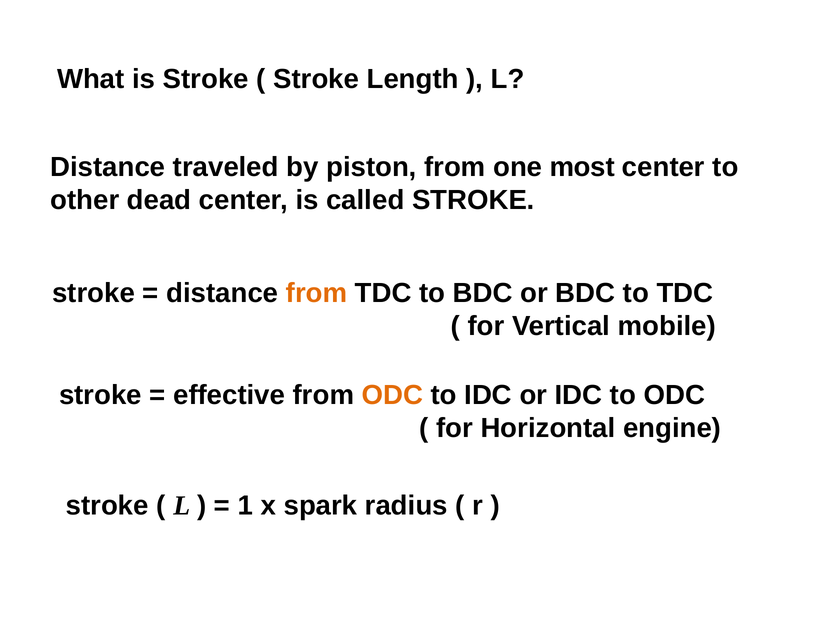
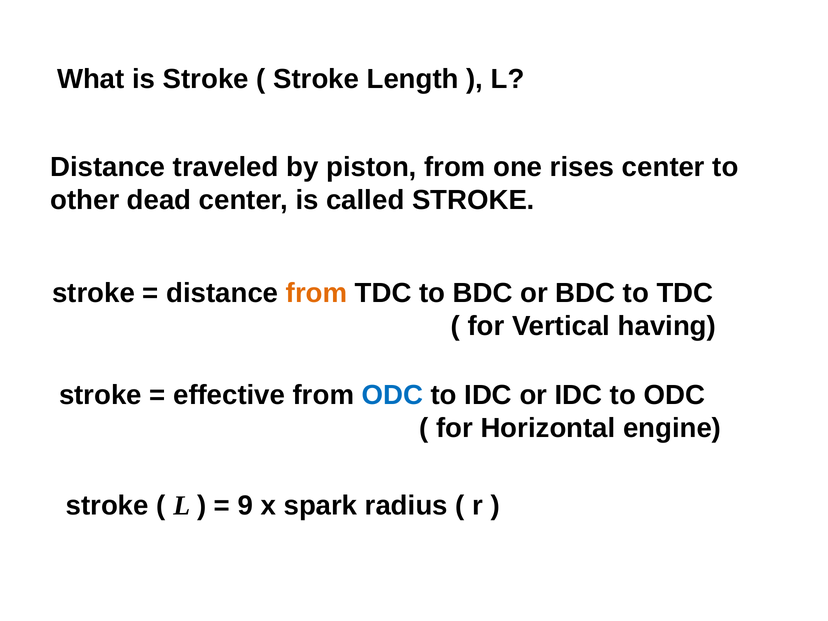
most: most -> rises
mobile: mobile -> having
ODC at (392, 395) colour: orange -> blue
1: 1 -> 9
